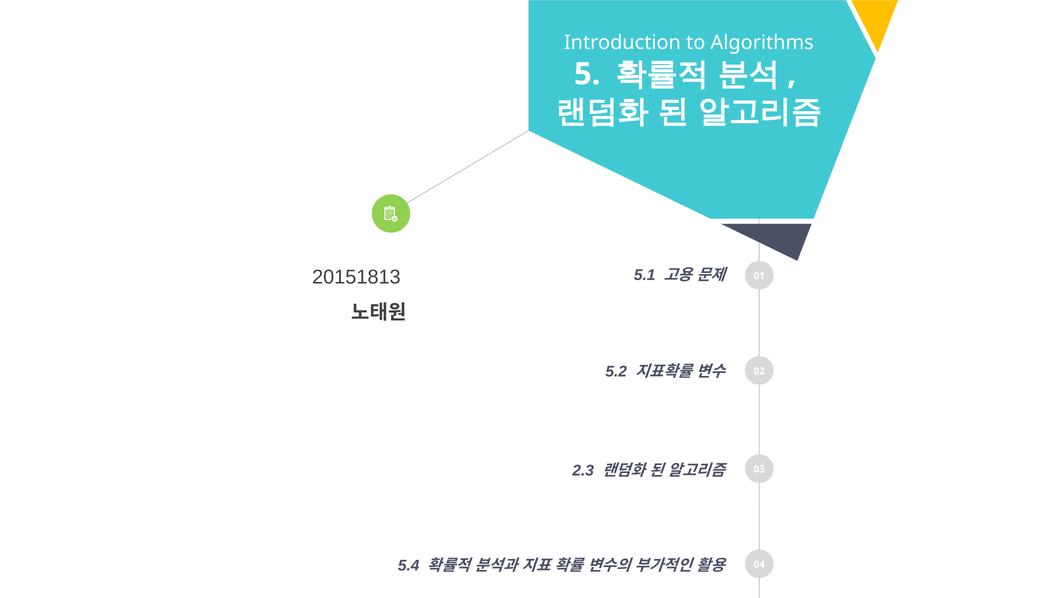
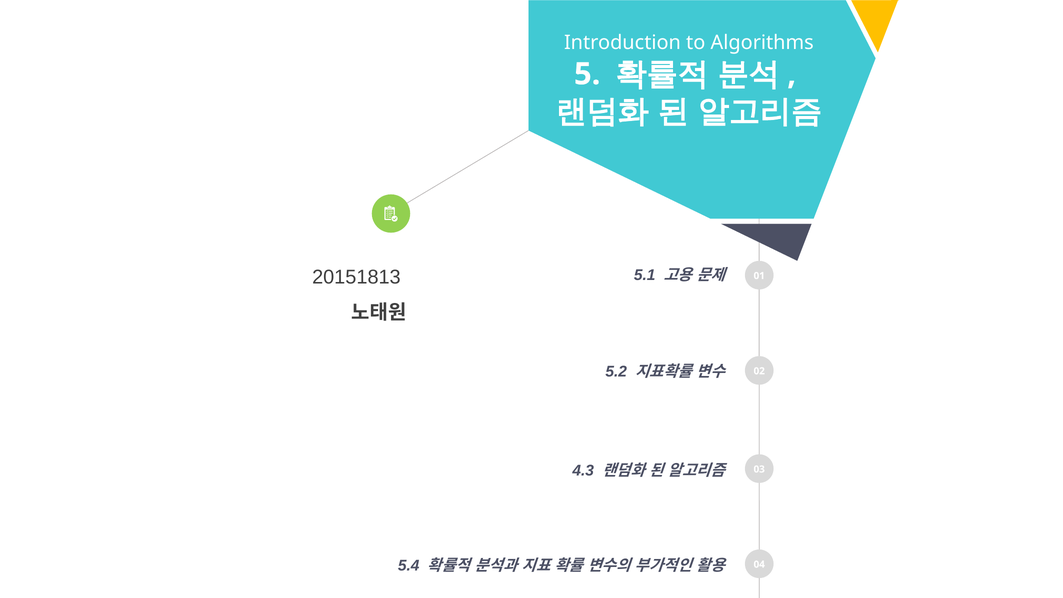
2.3: 2.3 -> 4.3
